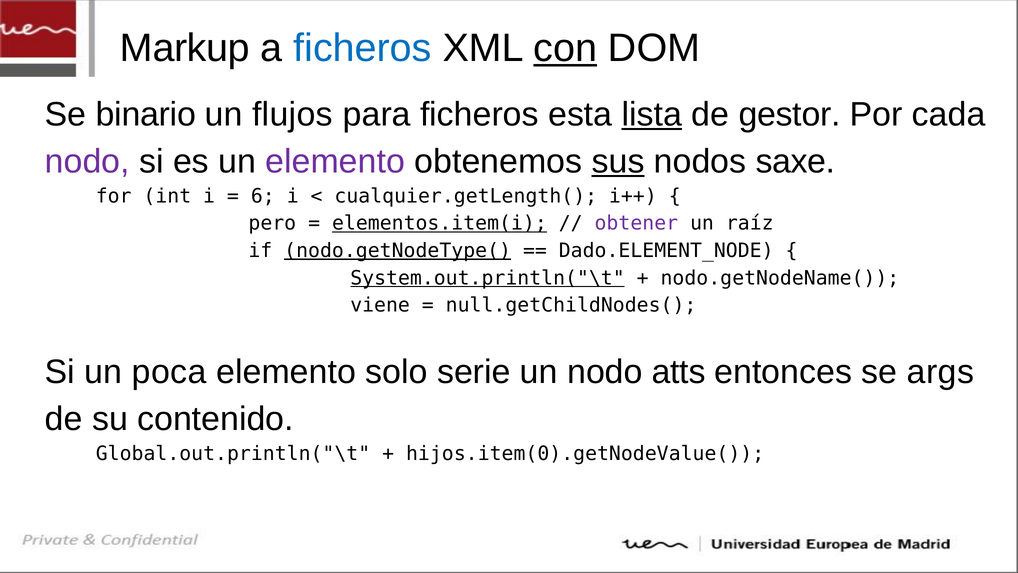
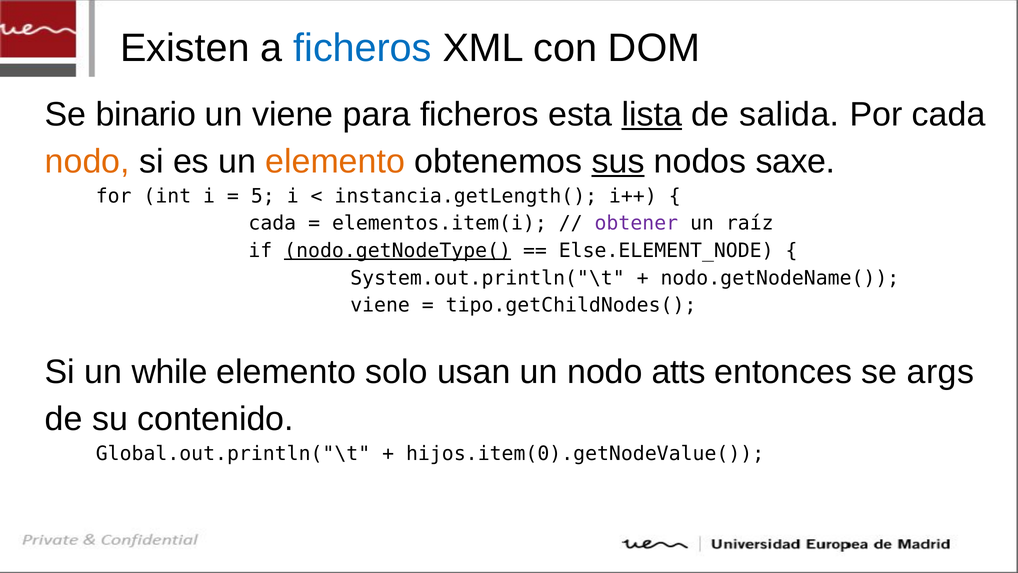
Markup: Markup -> Existen
con underline: present -> none
un flujos: flujos -> viene
gestor: gestor -> salida
nodo at (87, 161) colour: purple -> orange
elemento at (335, 161) colour: purple -> orange
6: 6 -> 5
cualquier.getLength(: cualquier.getLength( -> instancia.getLength(
pero at (272, 223): pero -> cada
elementos.item(i underline: present -> none
Dado.ELEMENT_NODE: Dado.ELEMENT_NODE -> Else.ELEMENT_NODE
System.out.println("\t underline: present -> none
null.getChildNodes(: null.getChildNodes( -> tipo.getChildNodes(
poca: poca -> while
serie: serie -> usan
